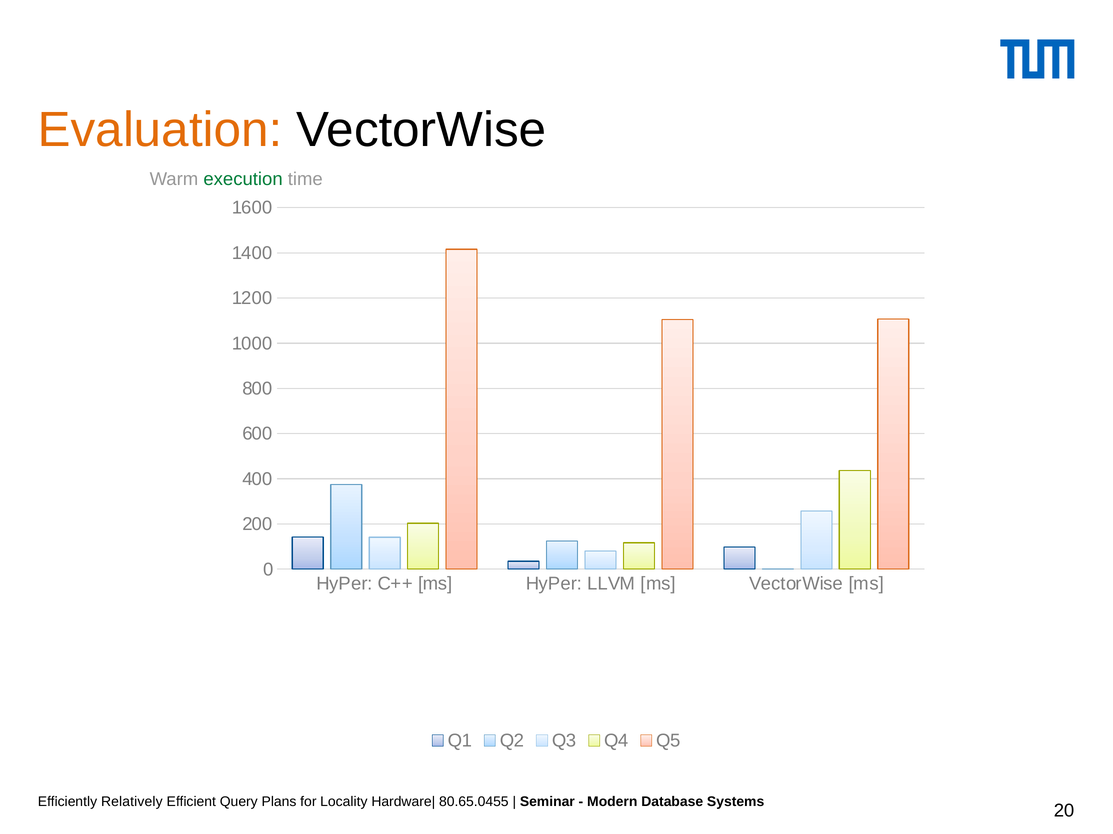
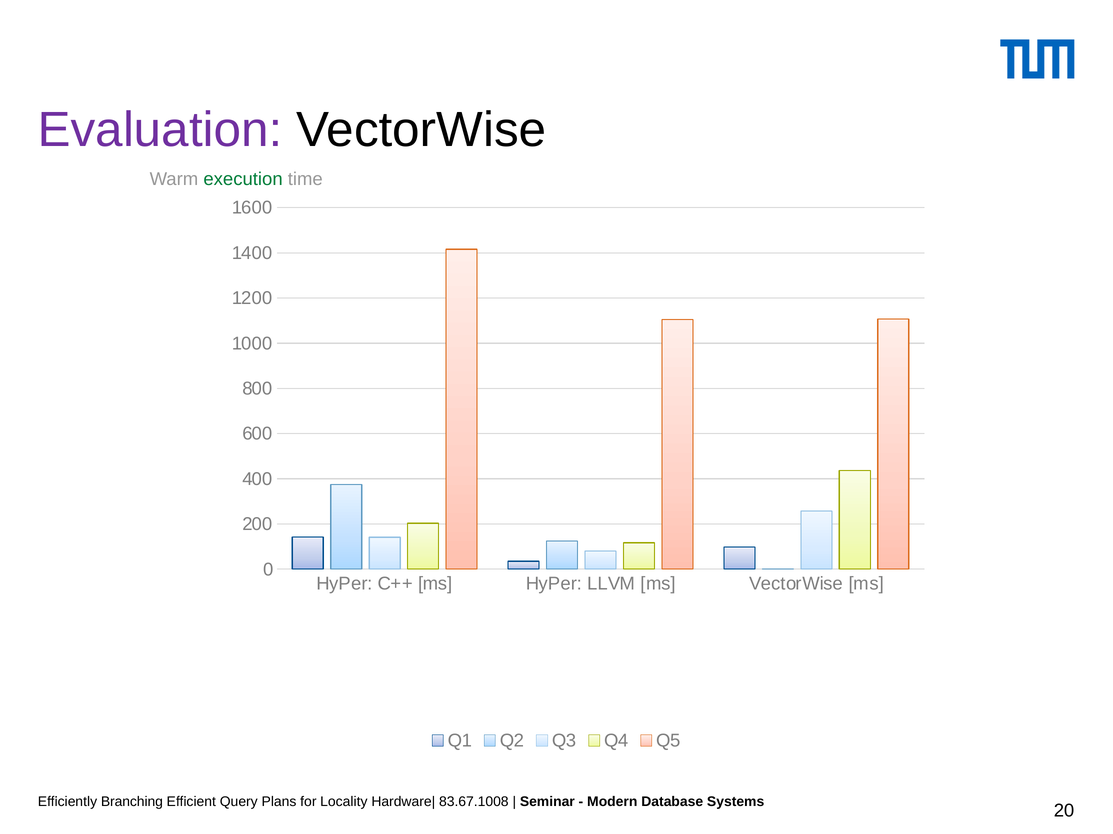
Evaluation colour: orange -> purple
Relatively: Relatively -> Branching
80.65.0455: 80.65.0455 -> 83.67.1008
